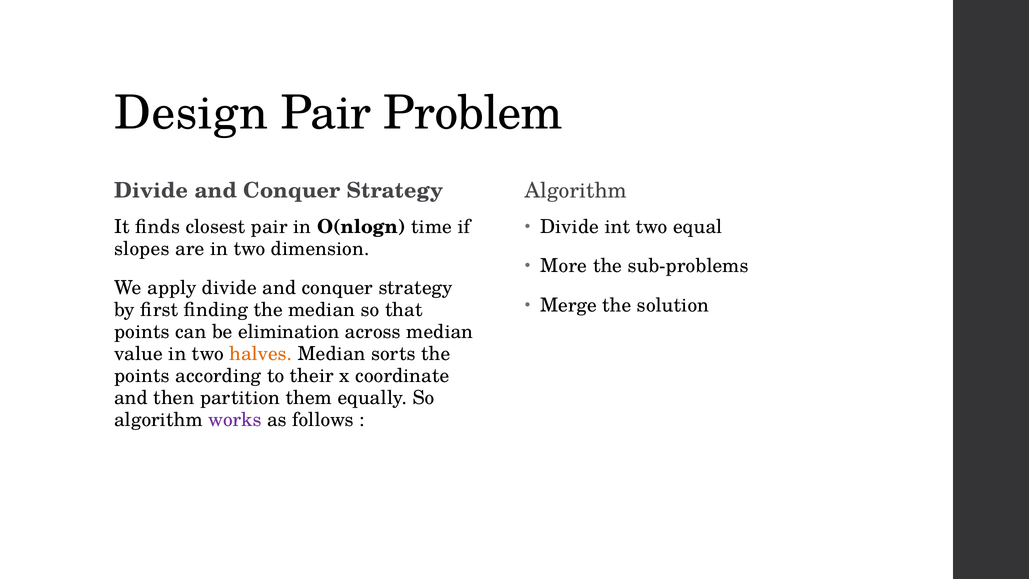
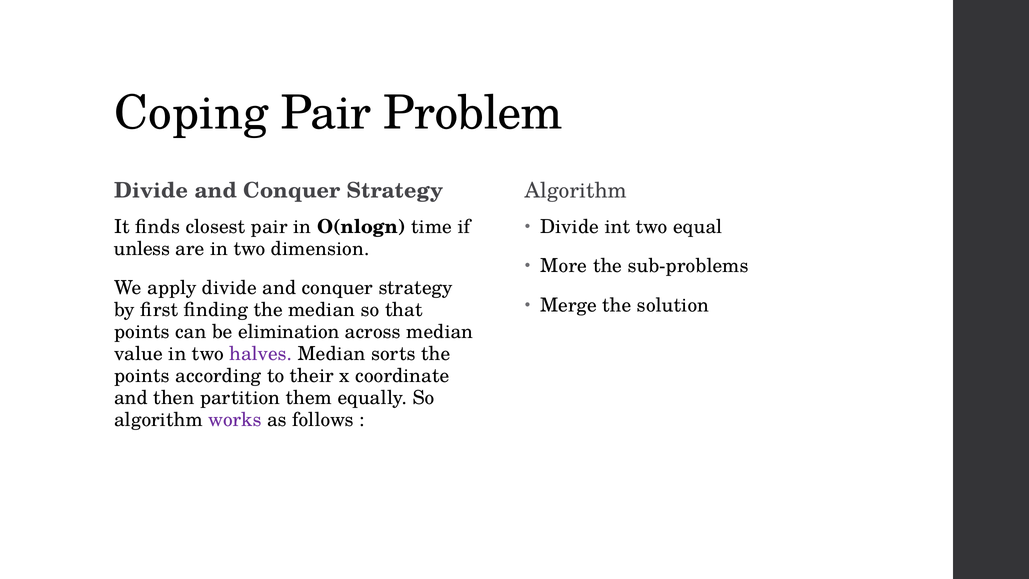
Design: Design -> Coping
slopes: slopes -> unless
halves colour: orange -> purple
